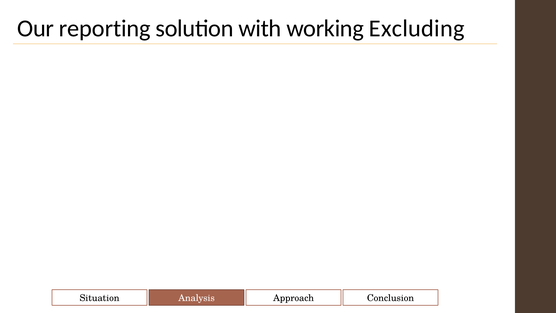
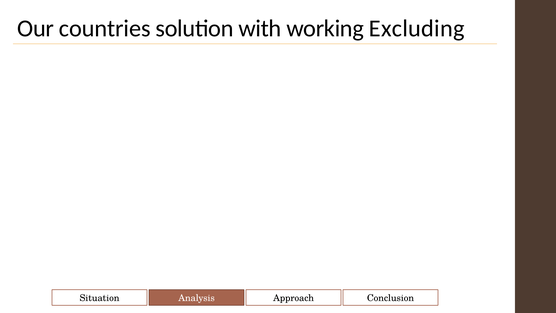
reporting: reporting -> countries
